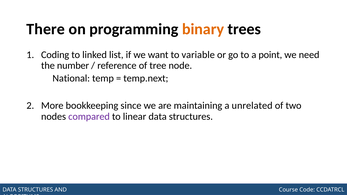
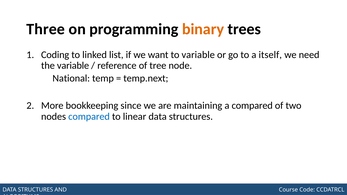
There: There -> Three
point: point -> itself
the number: number -> variable
a unrelated: unrelated -> compared
compared at (89, 117) colour: purple -> blue
